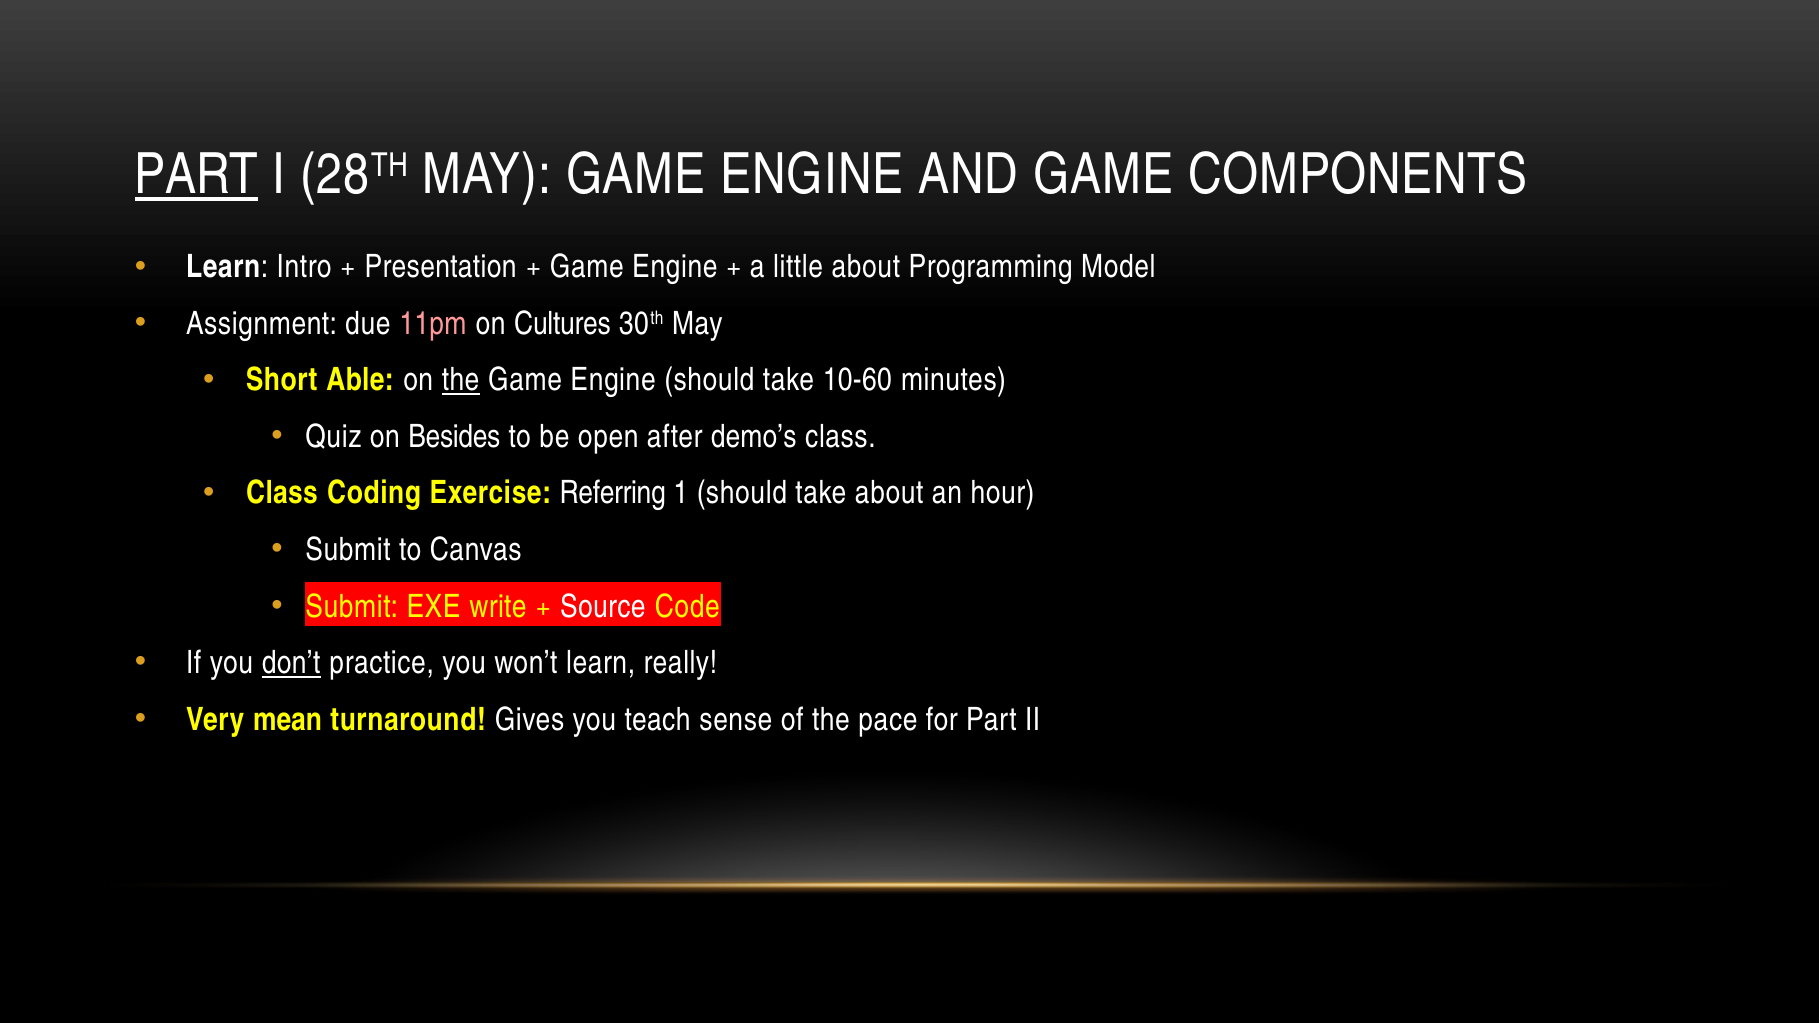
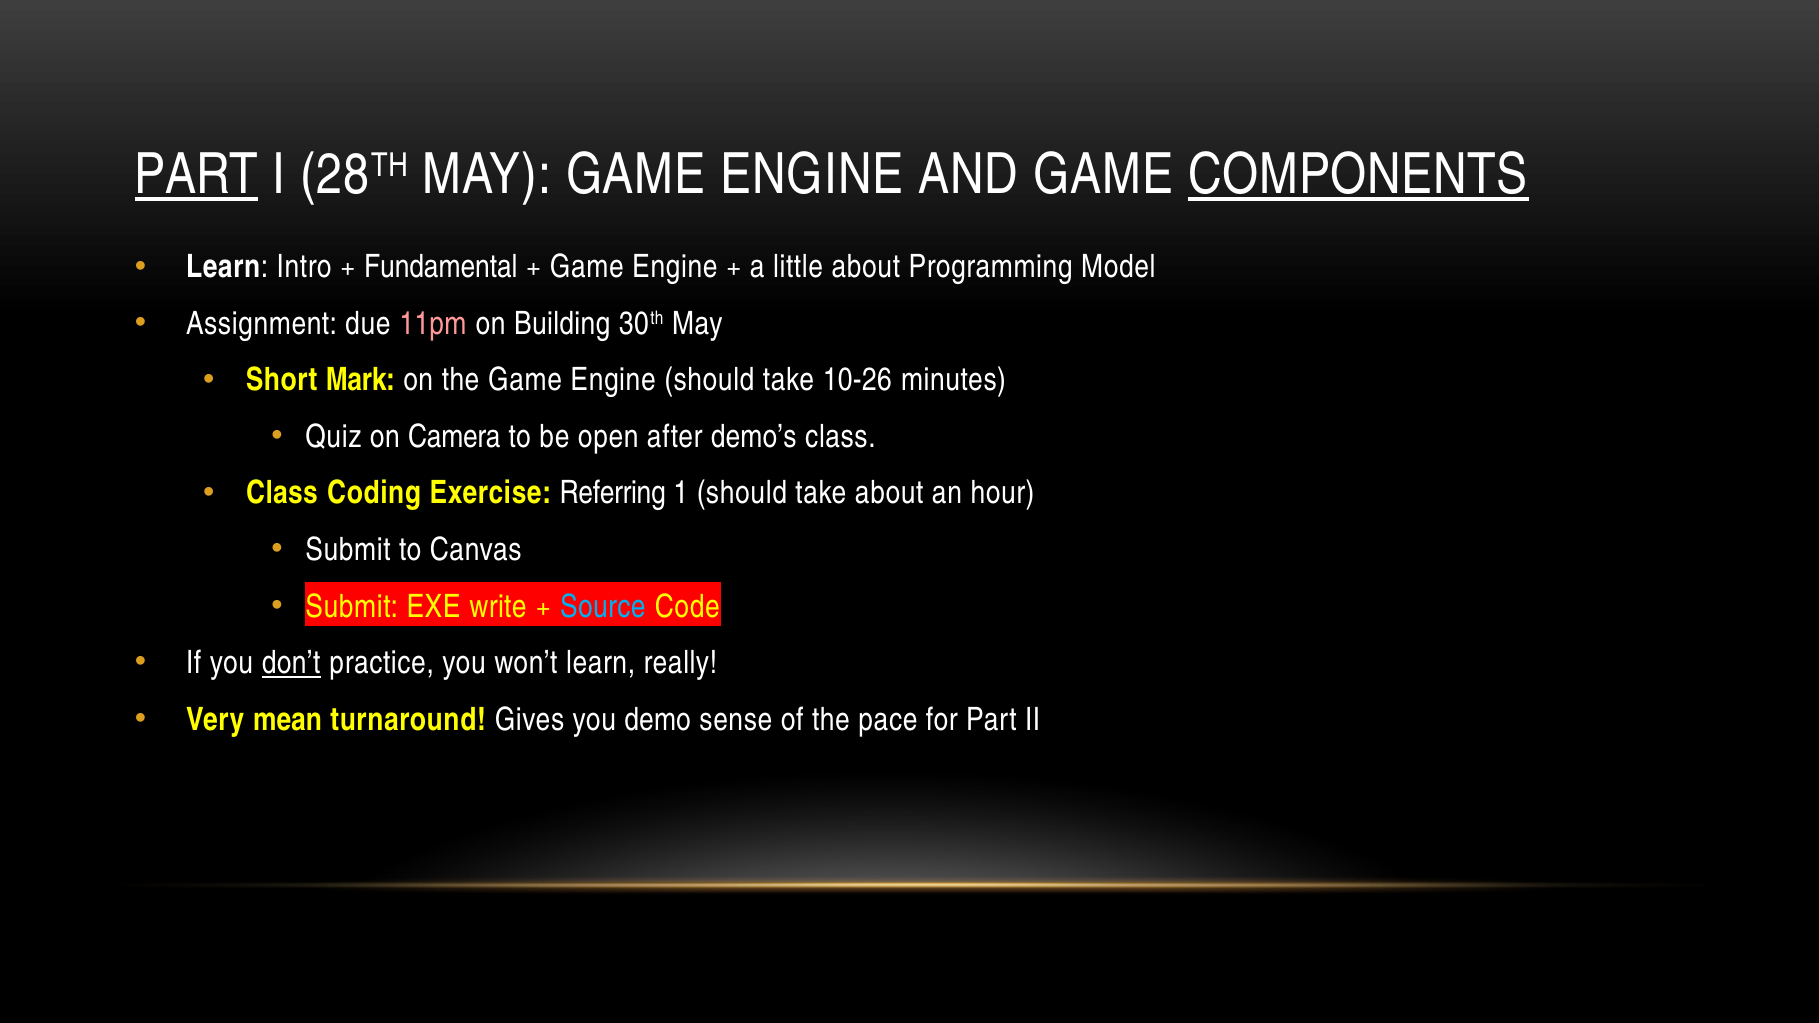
COMPONENTS underline: none -> present
Presentation: Presentation -> Fundamental
Cultures: Cultures -> Building
Able: Able -> Mark
the at (461, 380) underline: present -> none
10-60: 10-60 -> 10-26
Besides: Besides -> Camera
Source colour: white -> light blue
teach: teach -> demo
